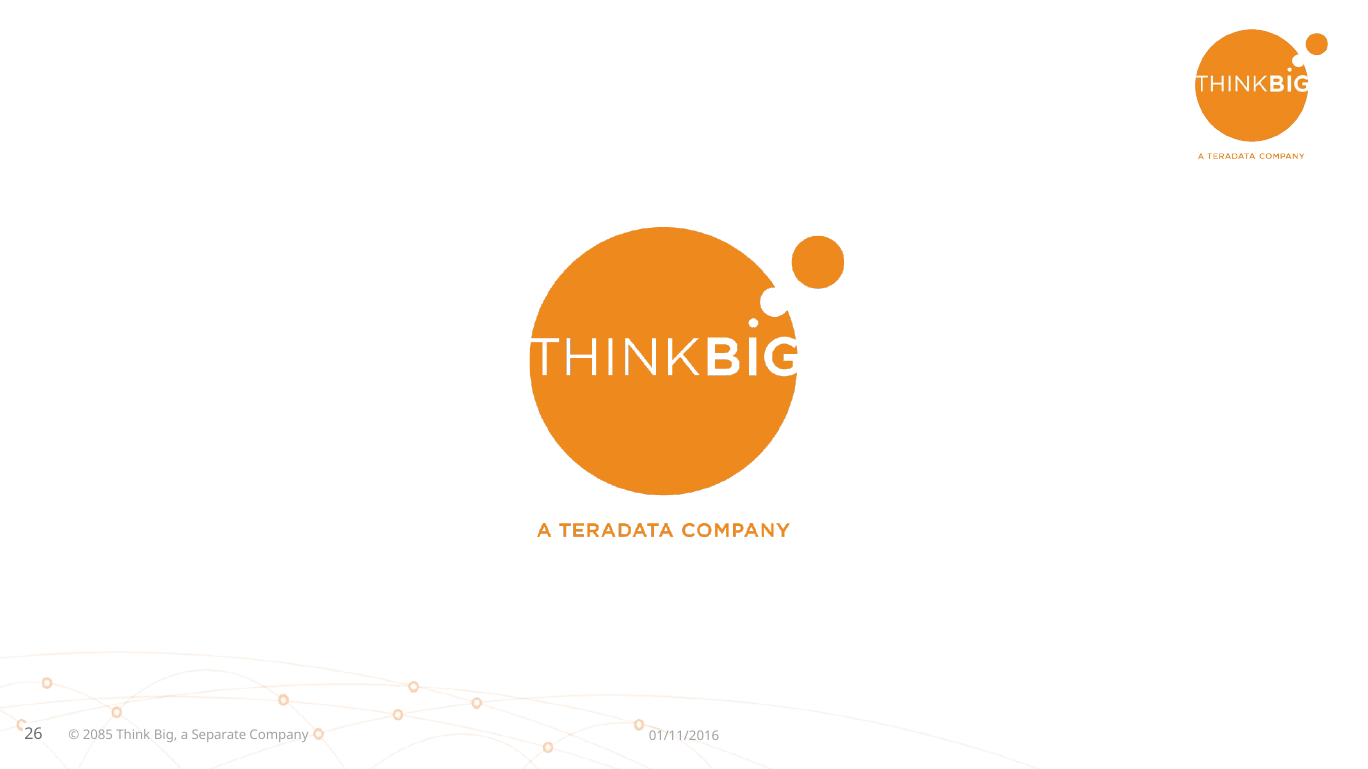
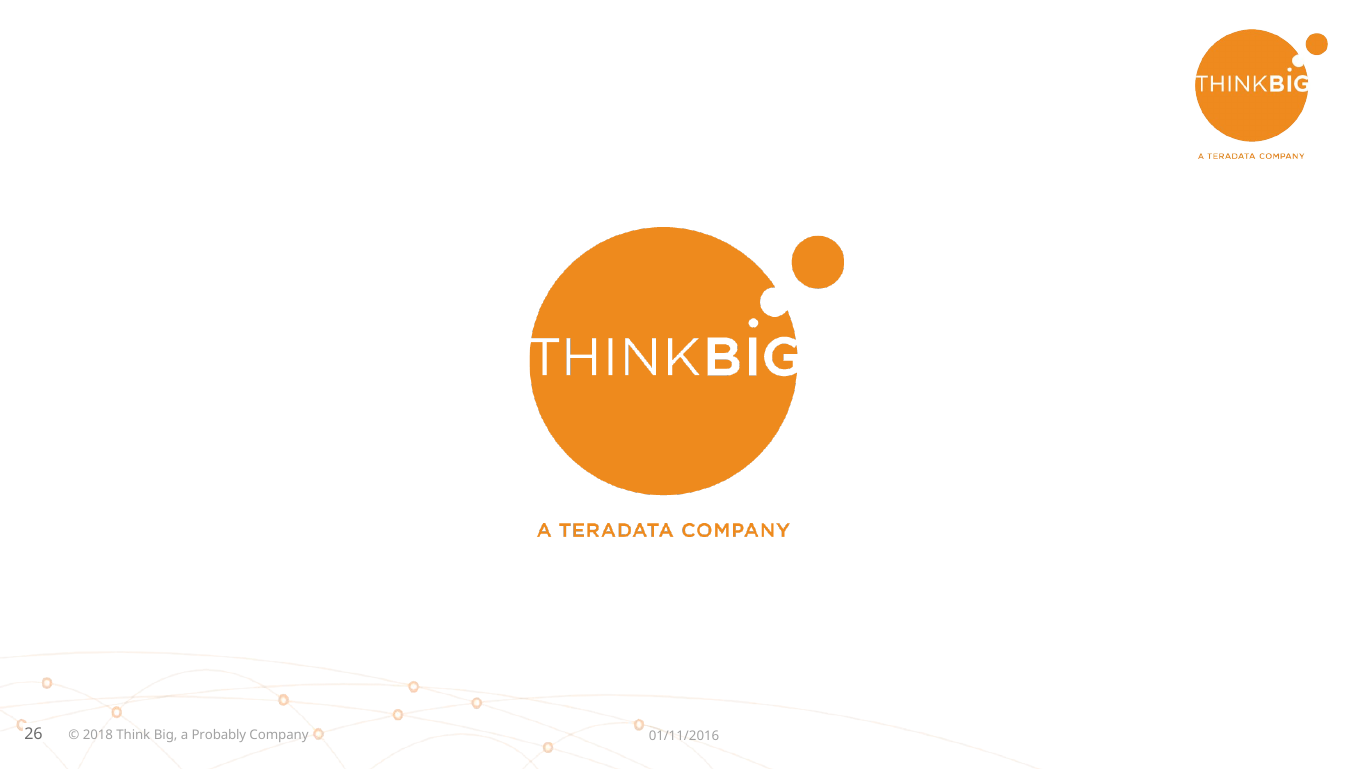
2085: 2085 -> 2018
Separate: Separate -> Probably
